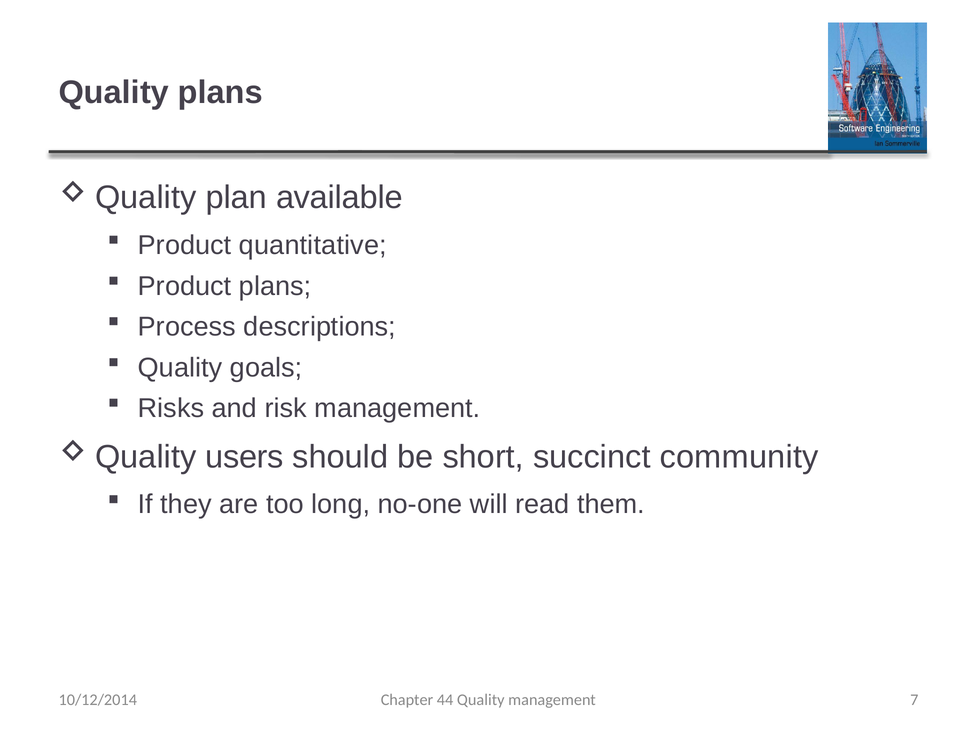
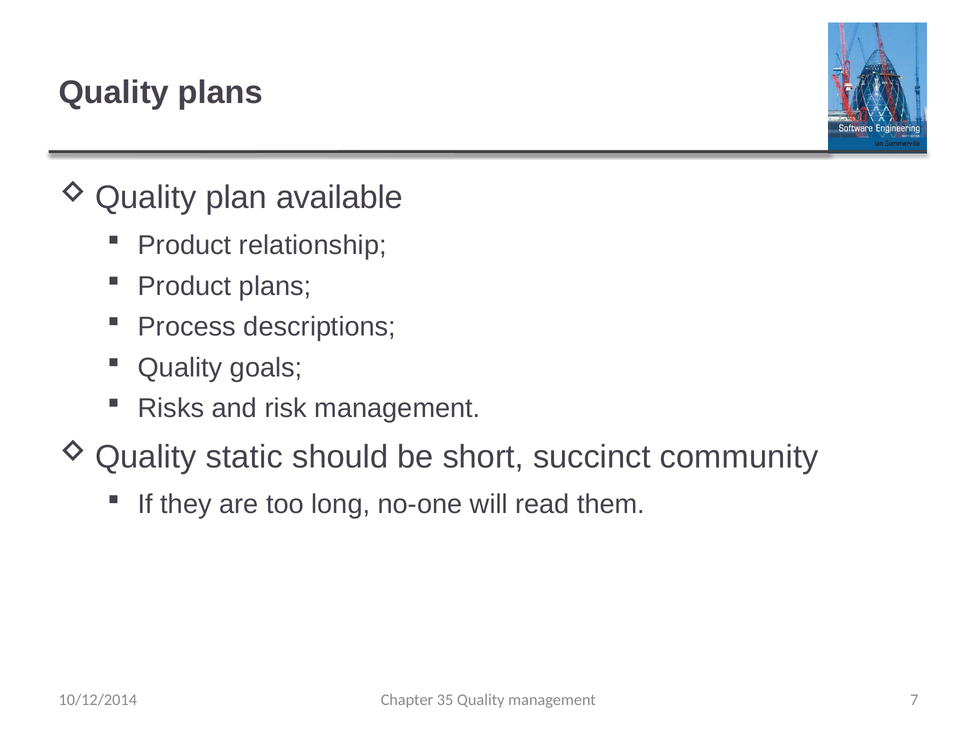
quantitative: quantitative -> relationship
users: users -> static
44: 44 -> 35
